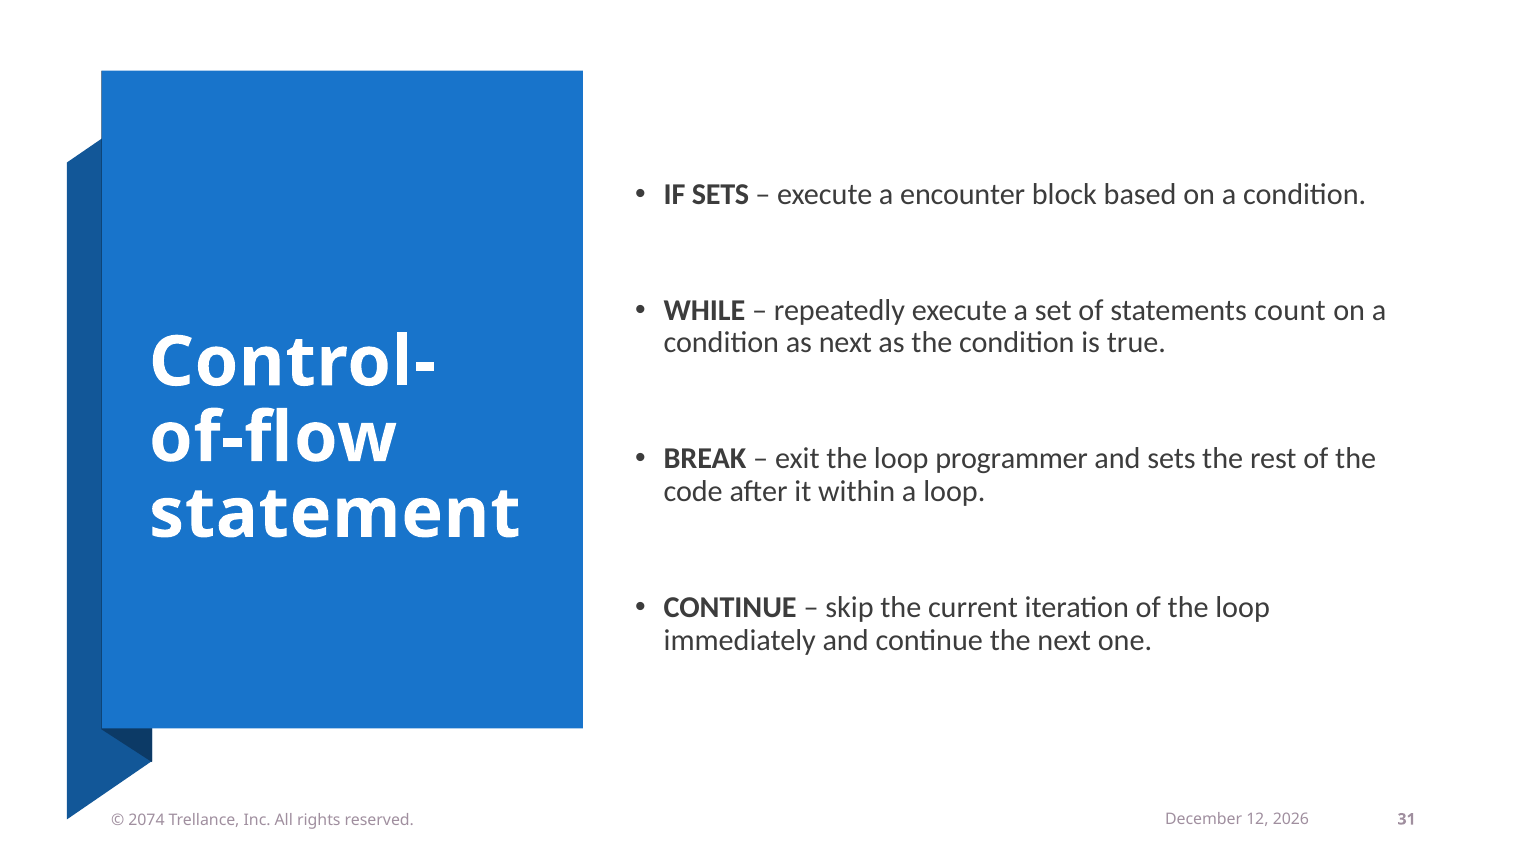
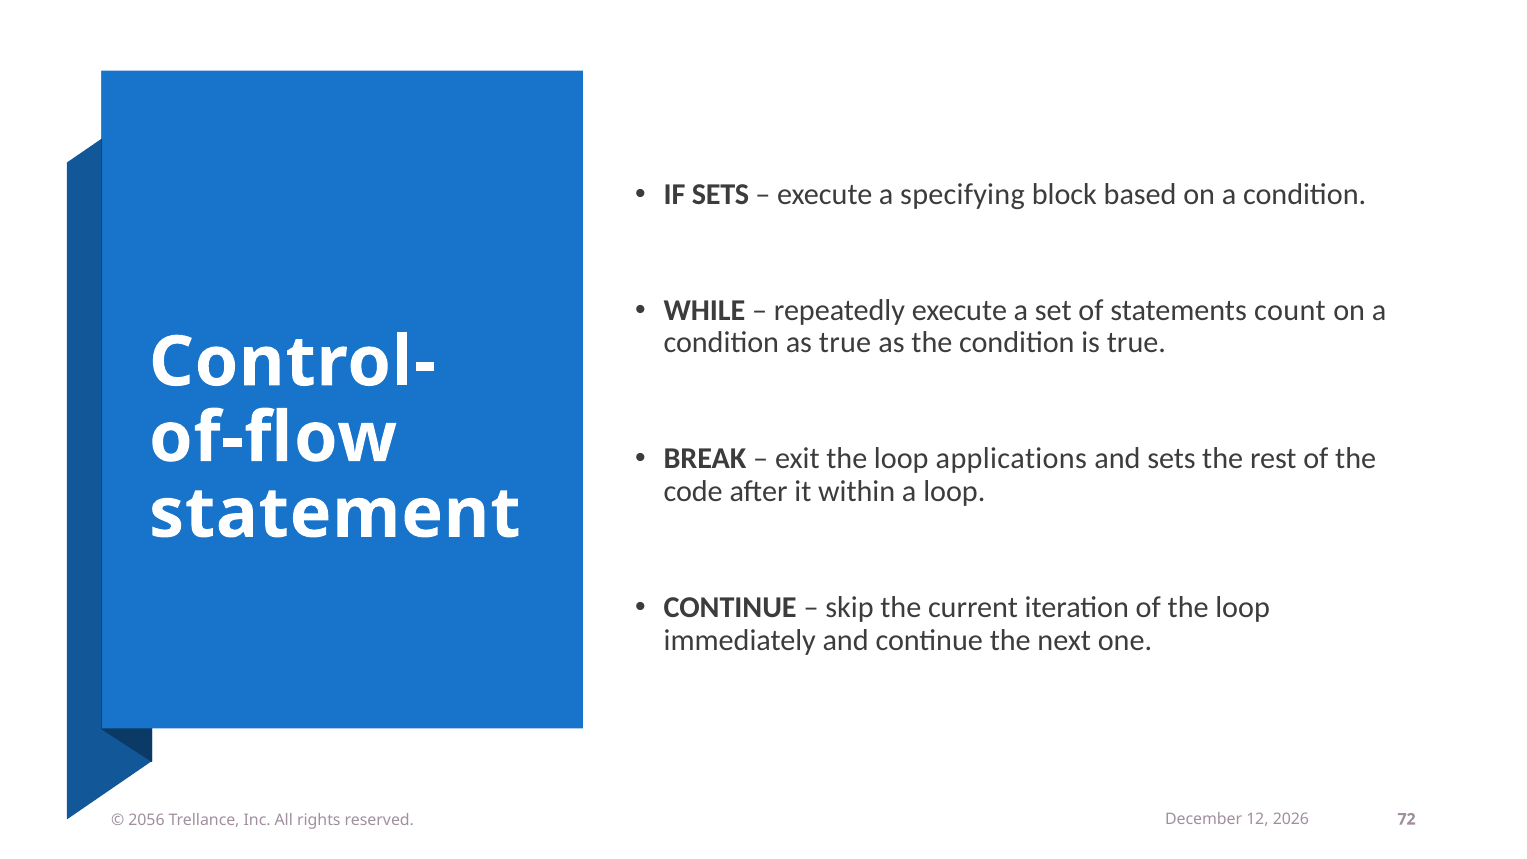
encounter: encounter -> specifying
as next: next -> true
programmer: programmer -> applications
2074: 2074 -> 2056
31: 31 -> 72
